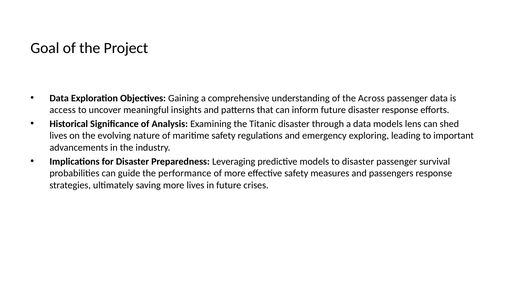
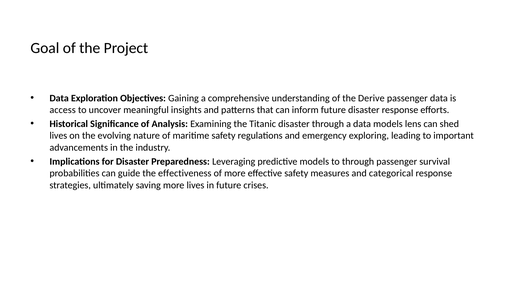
Across: Across -> Derive
to disaster: disaster -> through
performance: performance -> effectiveness
passengers: passengers -> categorical
